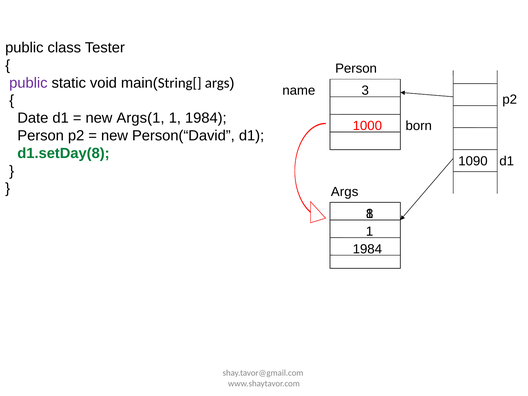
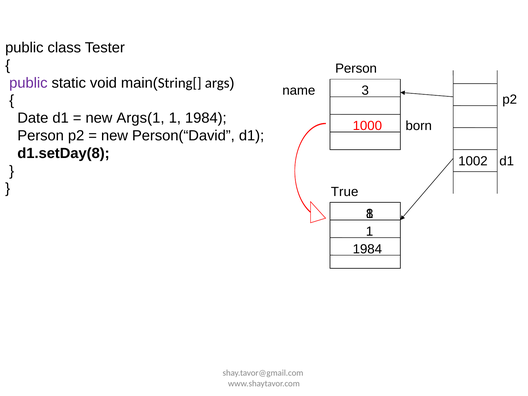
d1.setDay(8 colour: green -> black
1090: 1090 -> 1002
Args at (345, 192): Args -> True
